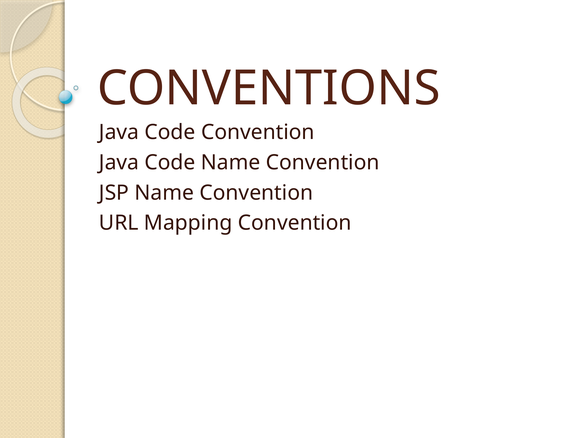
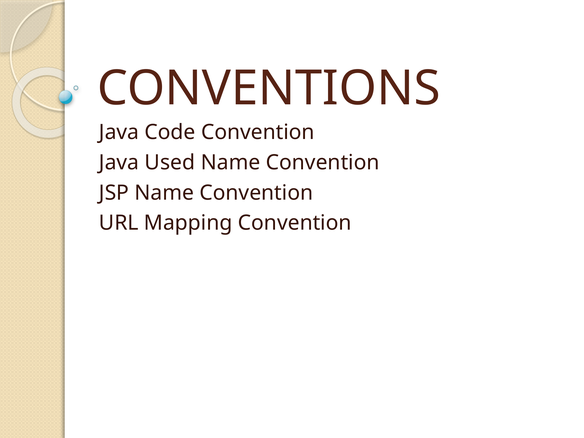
Code at (170, 163): Code -> Used
